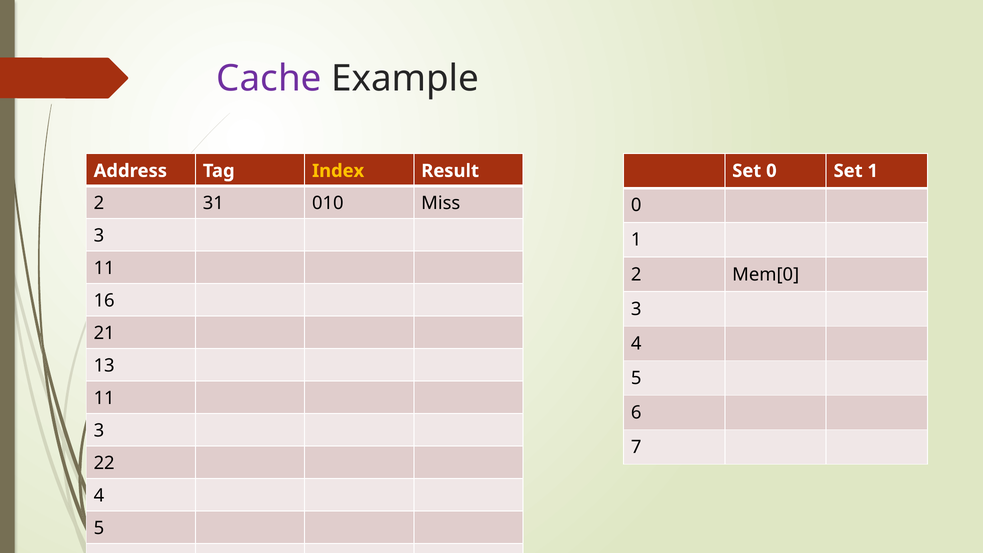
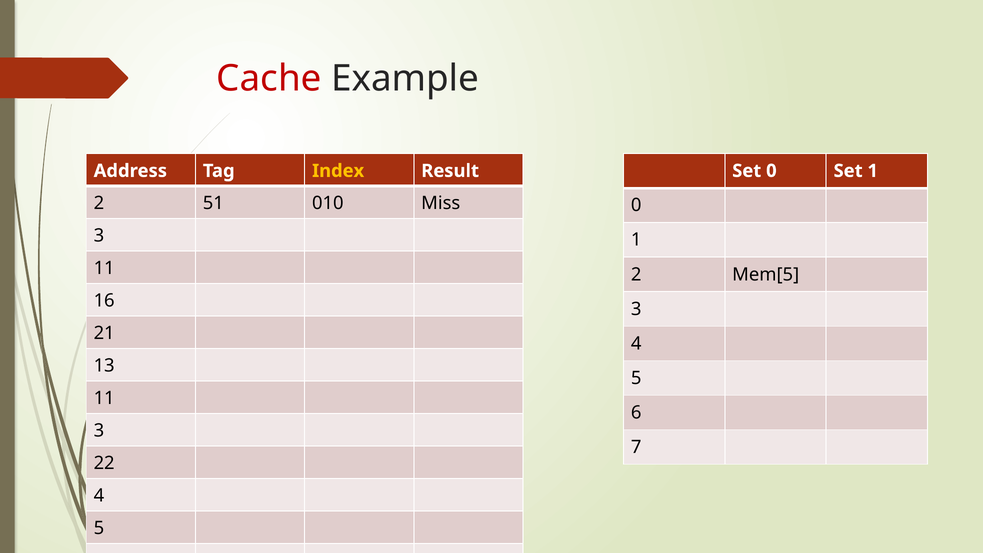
Cache colour: purple -> red
31: 31 -> 51
Mem[0: Mem[0 -> Mem[5
